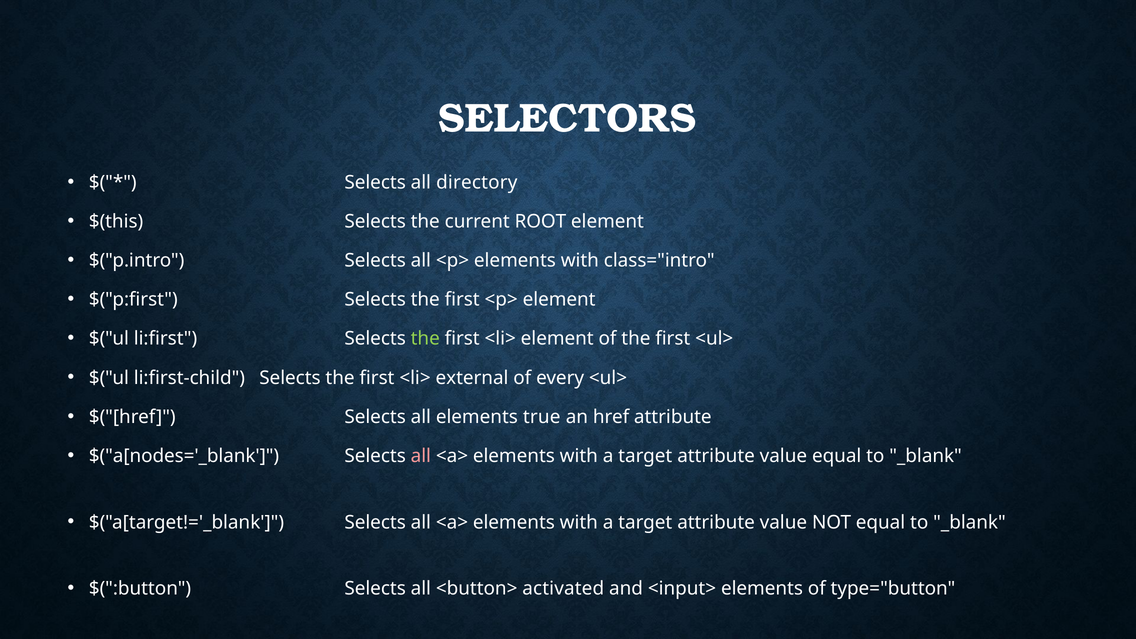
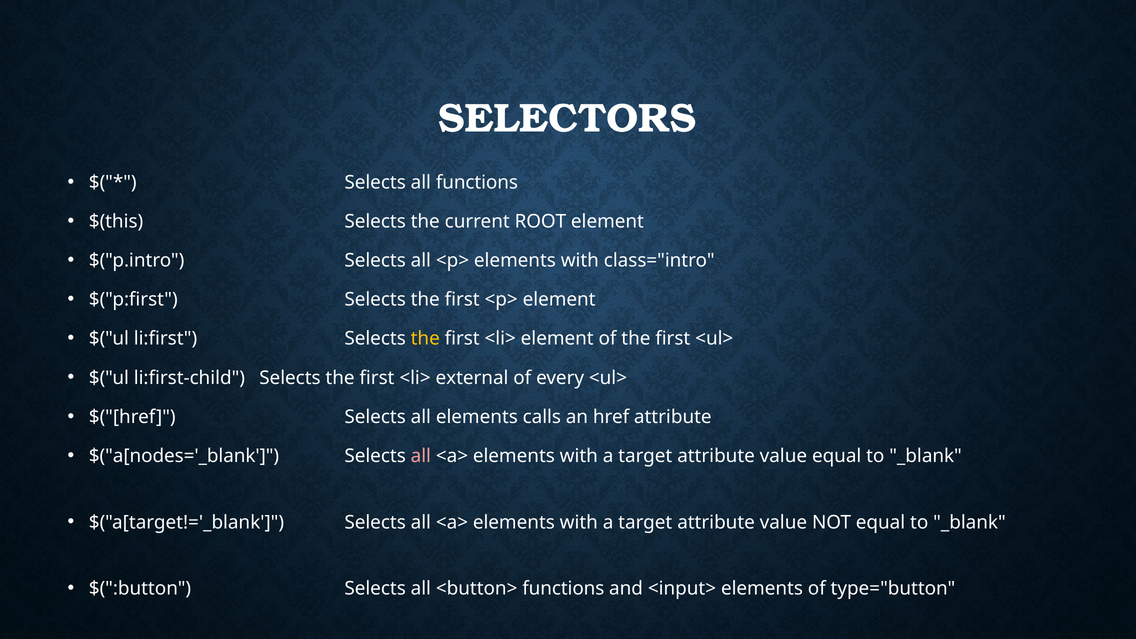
all directory: directory -> functions
the at (425, 339) colour: light green -> yellow
true: true -> calls
<button> activated: activated -> functions
